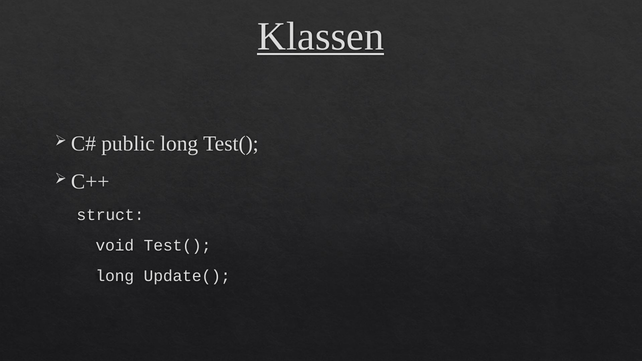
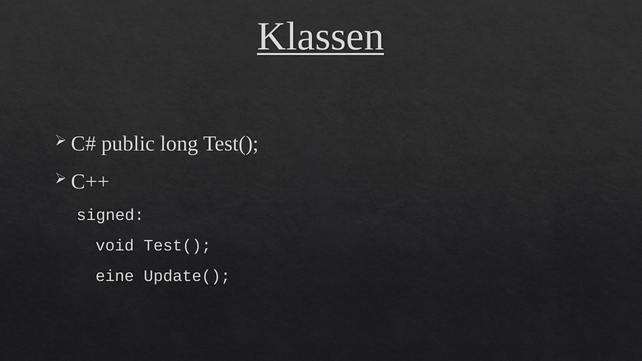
struct: struct -> signed
long at (115, 276): long -> eine
